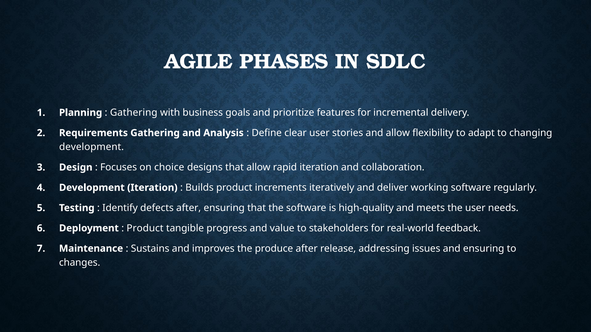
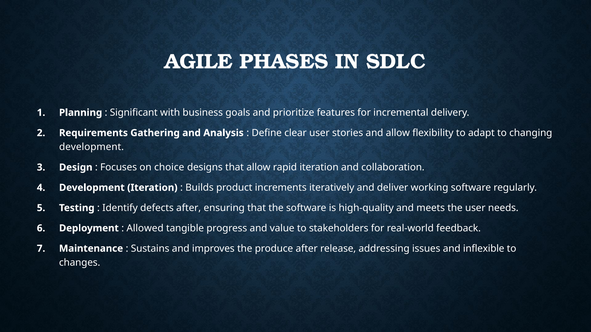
Gathering at (134, 113): Gathering -> Significant
Product at (145, 228): Product -> Allowed
and ensuring: ensuring -> inflexible
